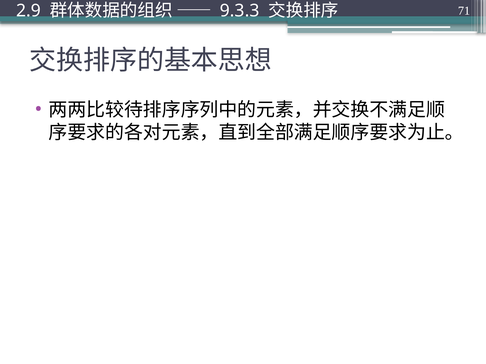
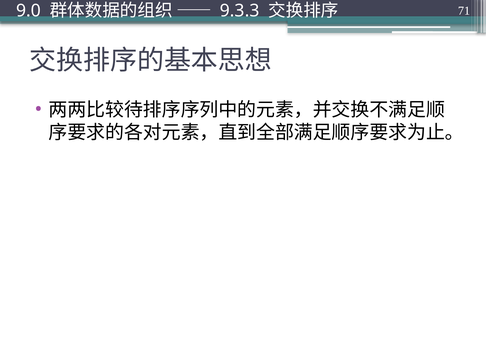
2.9: 2.9 -> 9.0
